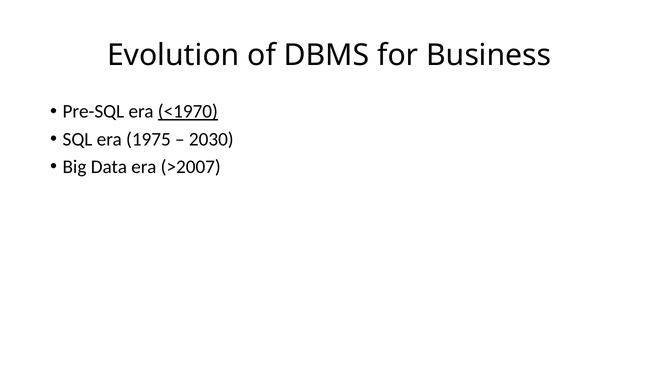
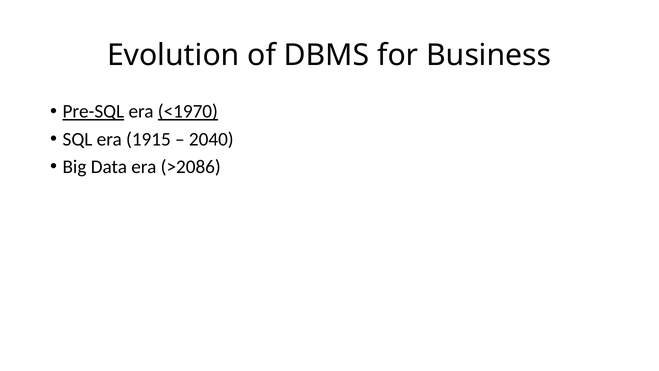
Pre-SQL underline: none -> present
1975: 1975 -> 1915
2030: 2030 -> 2040
>2007: >2007 -> >2086
